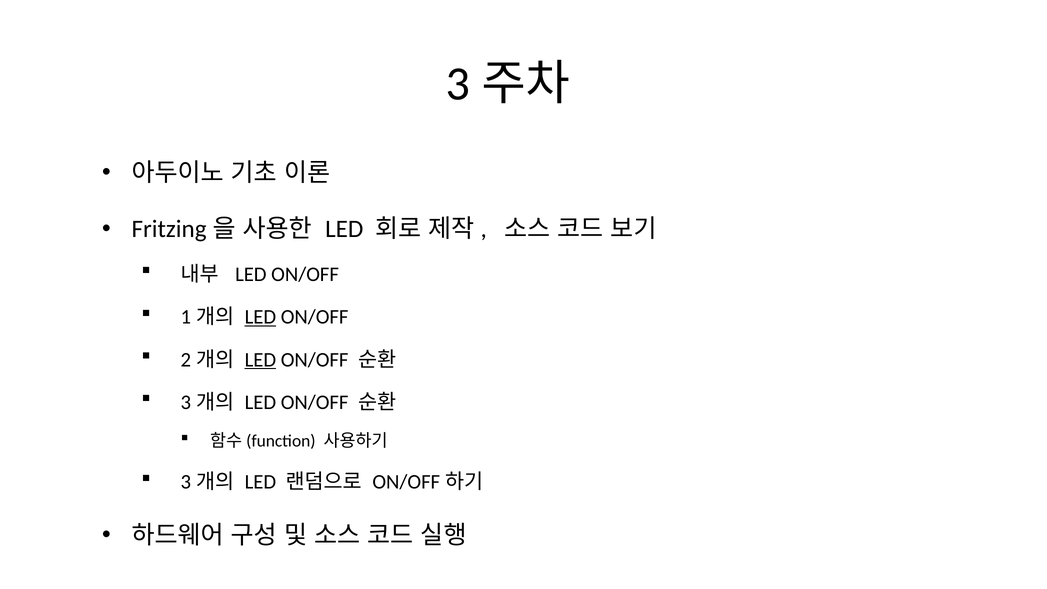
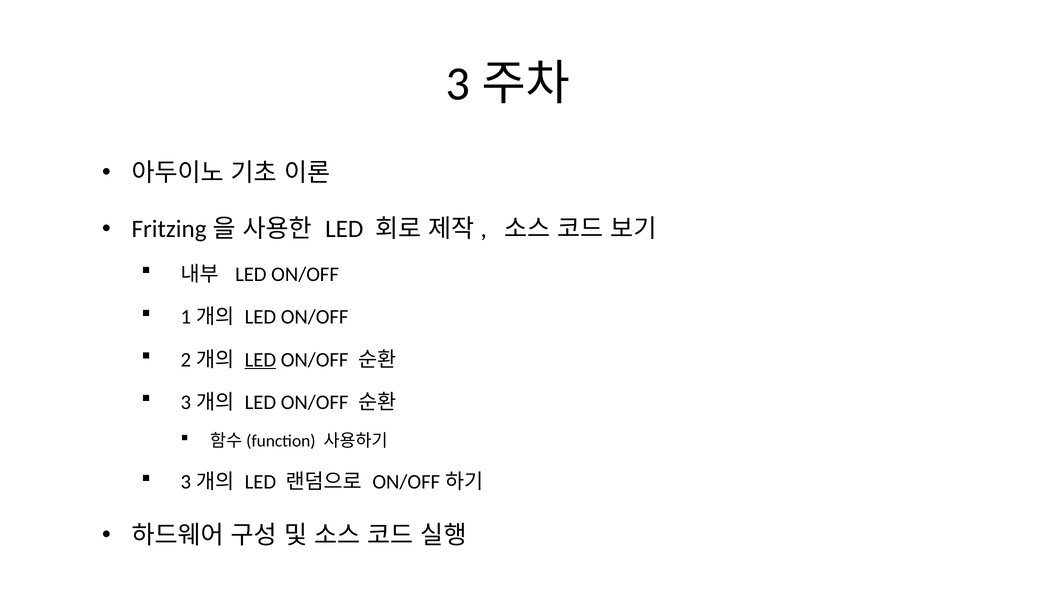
LED at (260, 317) underline: present -> none
